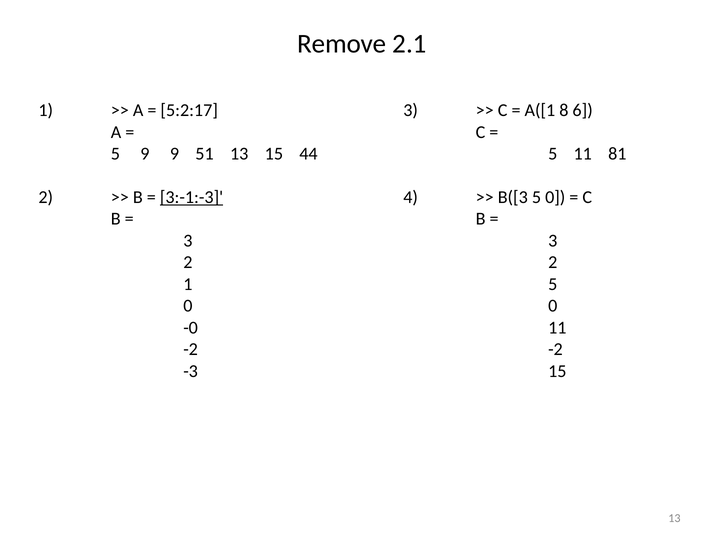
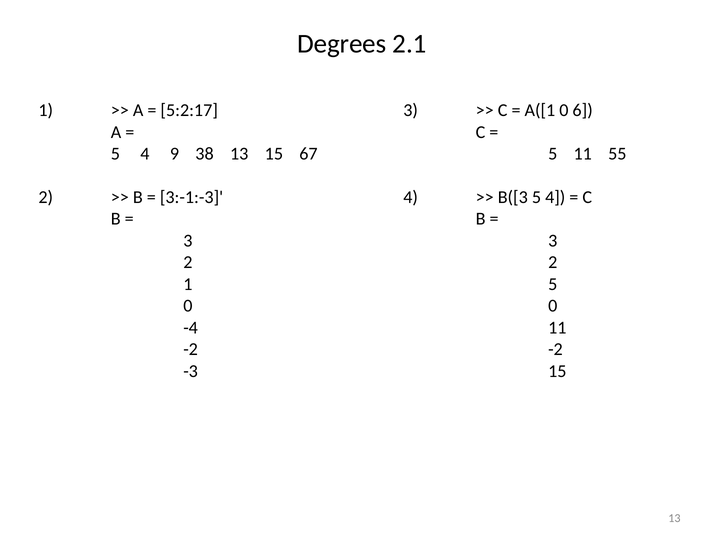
Remove: Remove -> Degrees
A([1 8: 8 -> 0
9 at (145, 154): 9 -> 4
51: 51 -> 38
44: 44 -> 67
81: 81 -> 55
3:-1:-3 underline: present -> none
B([3 5 0: 0 -> 4
-0: -0 -> -4
